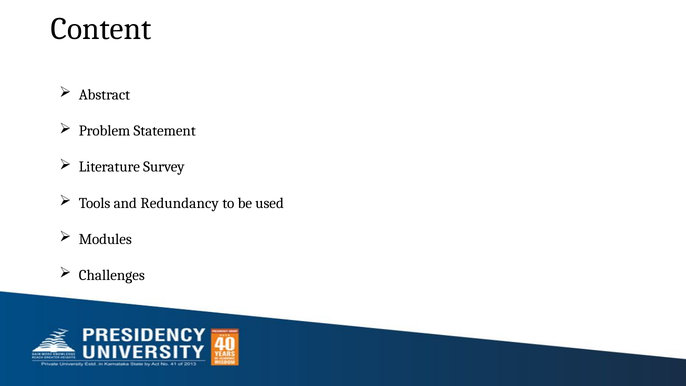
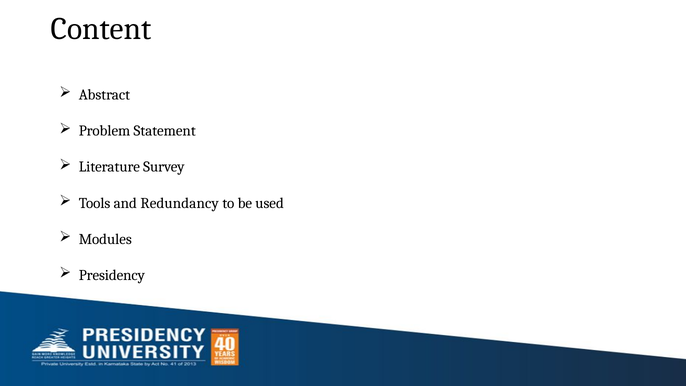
Challenges: Challenges -> Presidency
